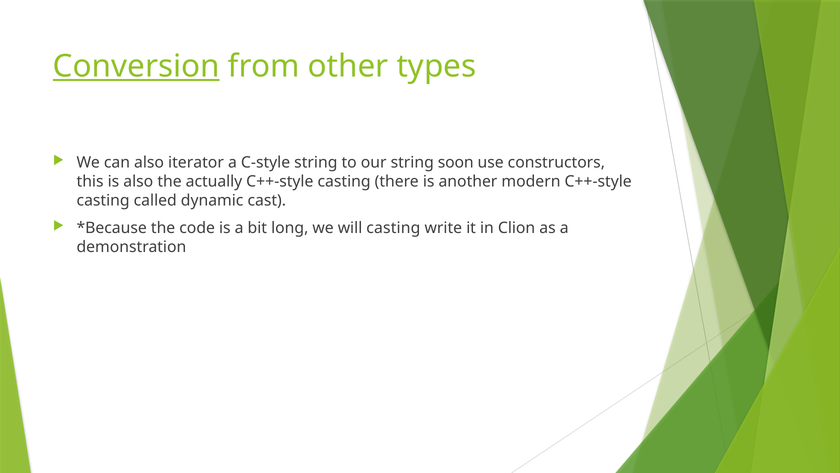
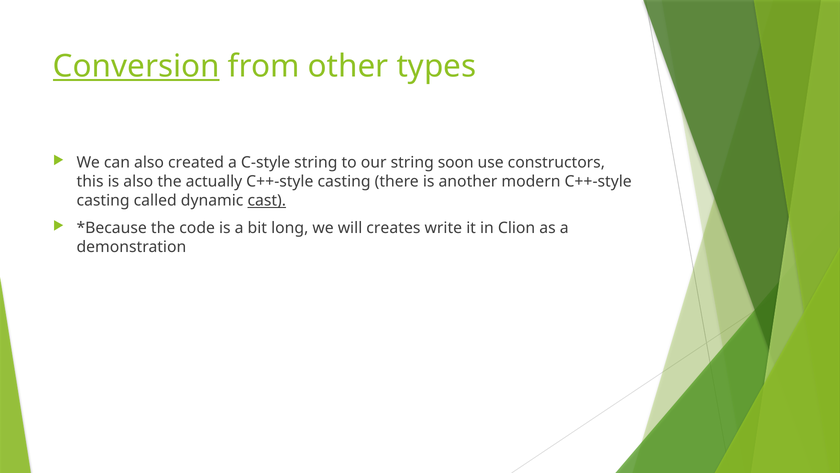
iterator: iterator -> created
cast underline: none -> present
will casting: casting -> creates
